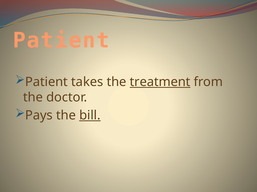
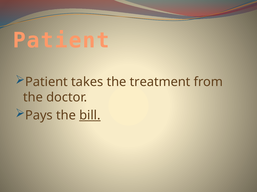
treatment underline: present -> none
